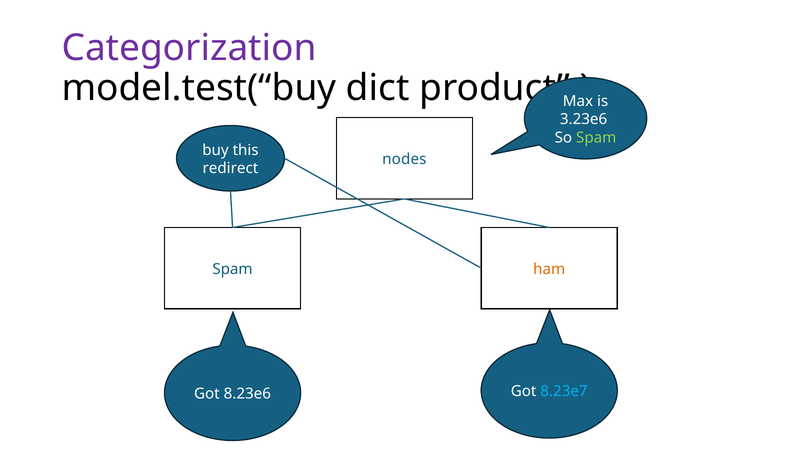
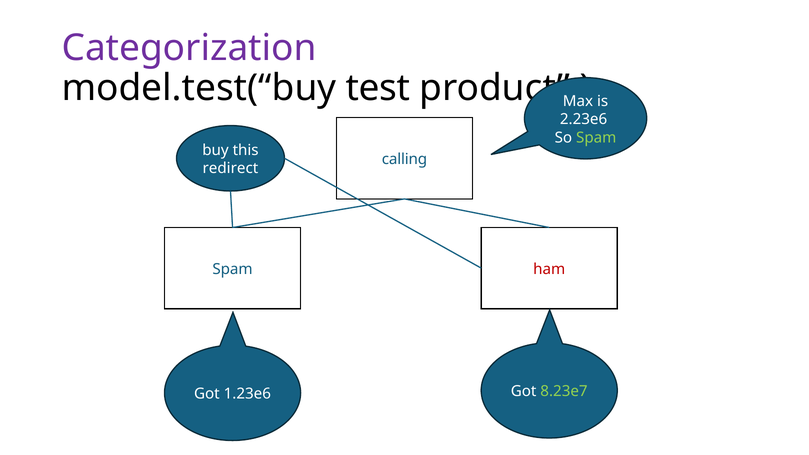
dict: dict -> test
3.23e6: 3.23e6 -> 2.23e6
nodes: nodes -> calling
ham colour: orange -> red
8.23e6: 8.23e6 -> 1.23e6
8.23e7 colour: light blue -> light green
